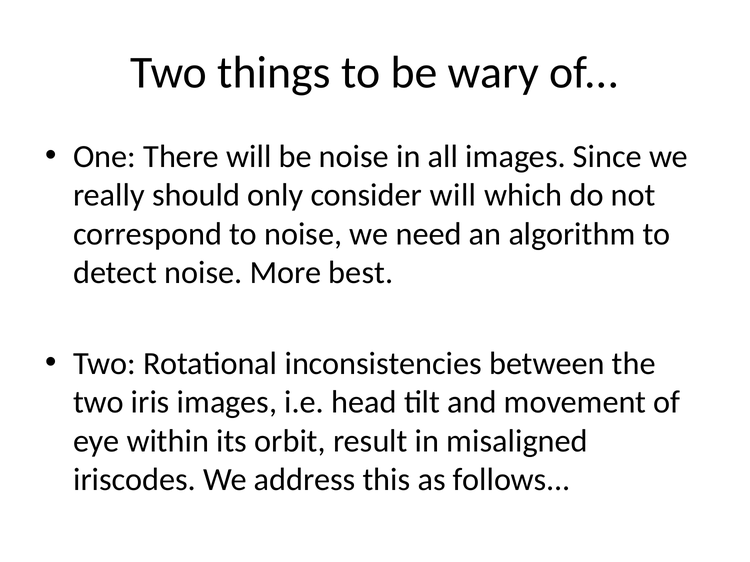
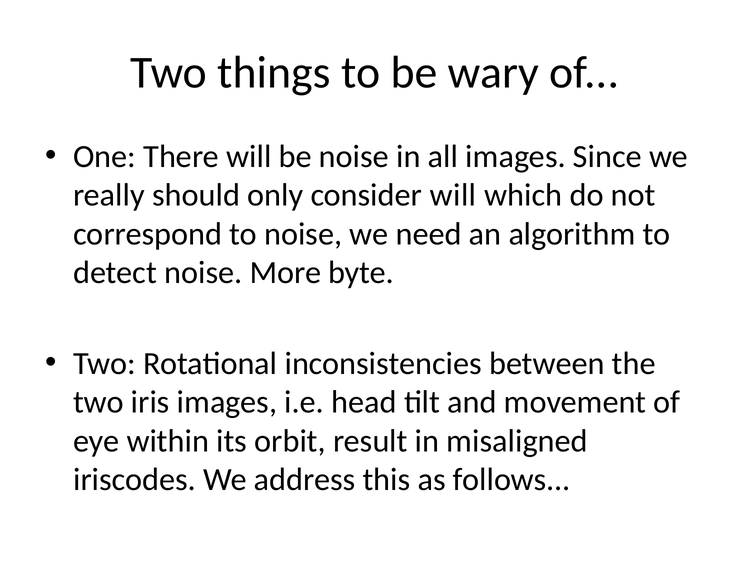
best: best -> byte
